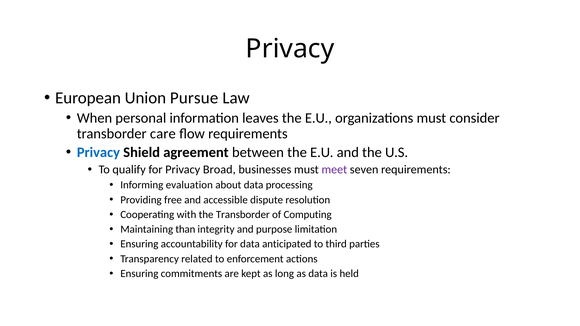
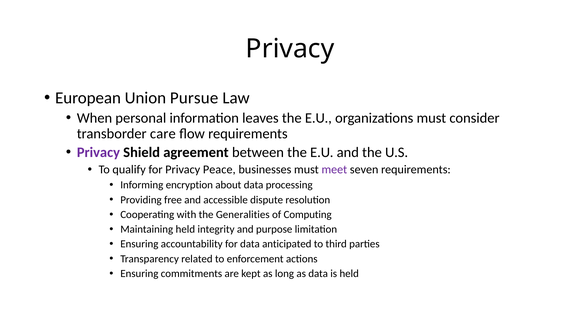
Privacy at (98, 152) colour: blue -> purple
Broad: Broad -> Peace
evaluation: evaluation -> encryption
the Transborder: Transborder -> Generalities
Maintaining than: than -> held
